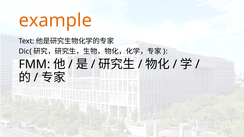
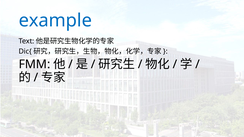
example colour: orange -> blue
